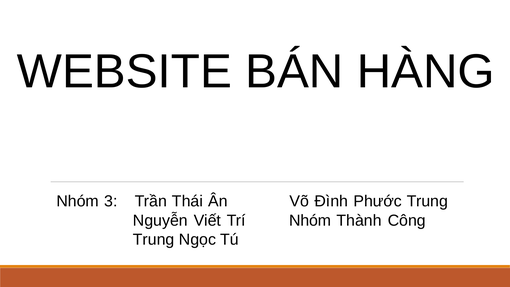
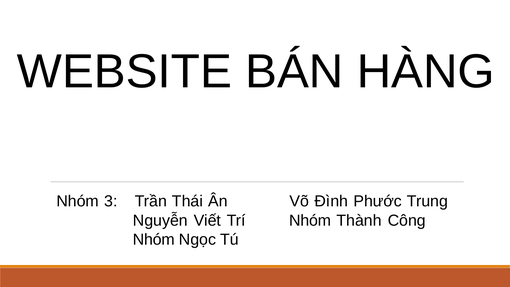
Trung at (154, 239): Trung -> Nhóm
